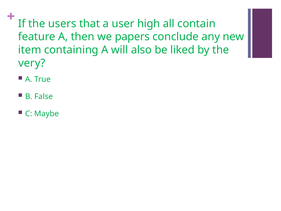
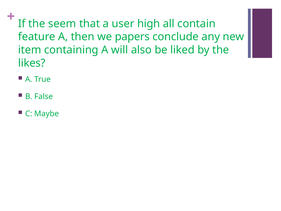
users: users -> seem
very: very -> likes
